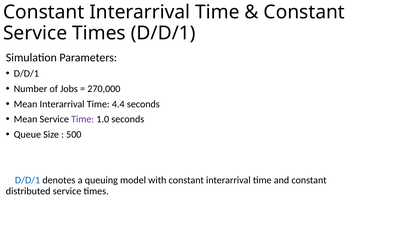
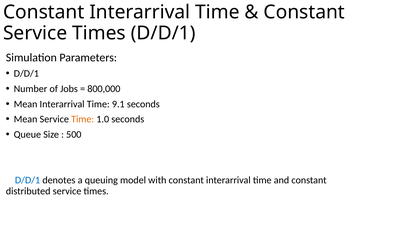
270,000: 270,000 -> 800,000
4.4: 4.4 -> 9.1
Time at (83, 119) colour: purple -> orange
